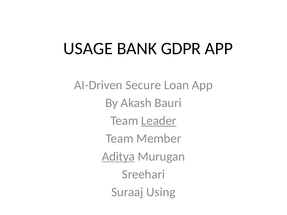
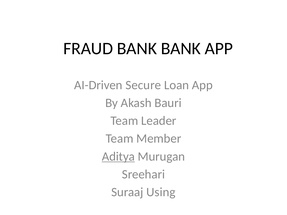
USAGE: USAGE -> FRAUD
BANK GDPR: GDPR -> BANK
Leader underline: present -> none
